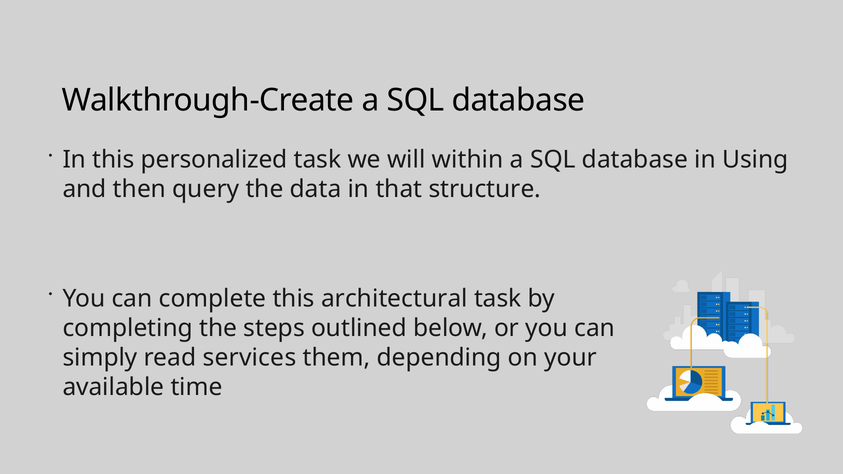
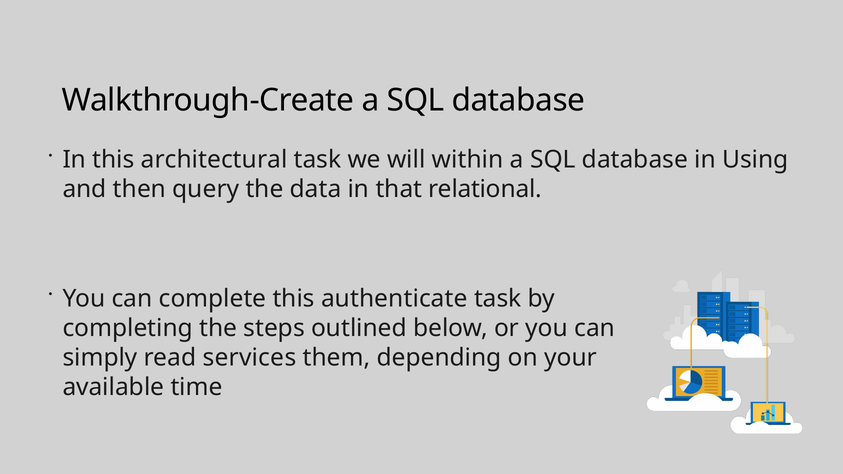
personalized: personalized -> architectural
structure: structure -> relational
architectural: architectural -> authenticate
